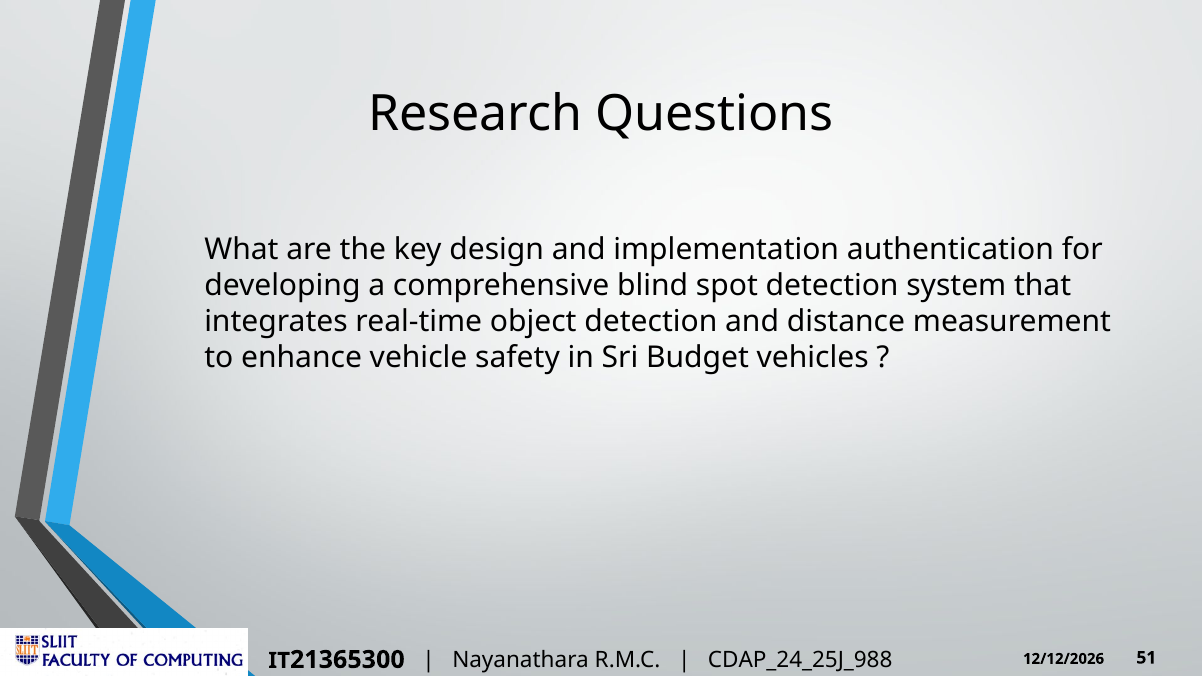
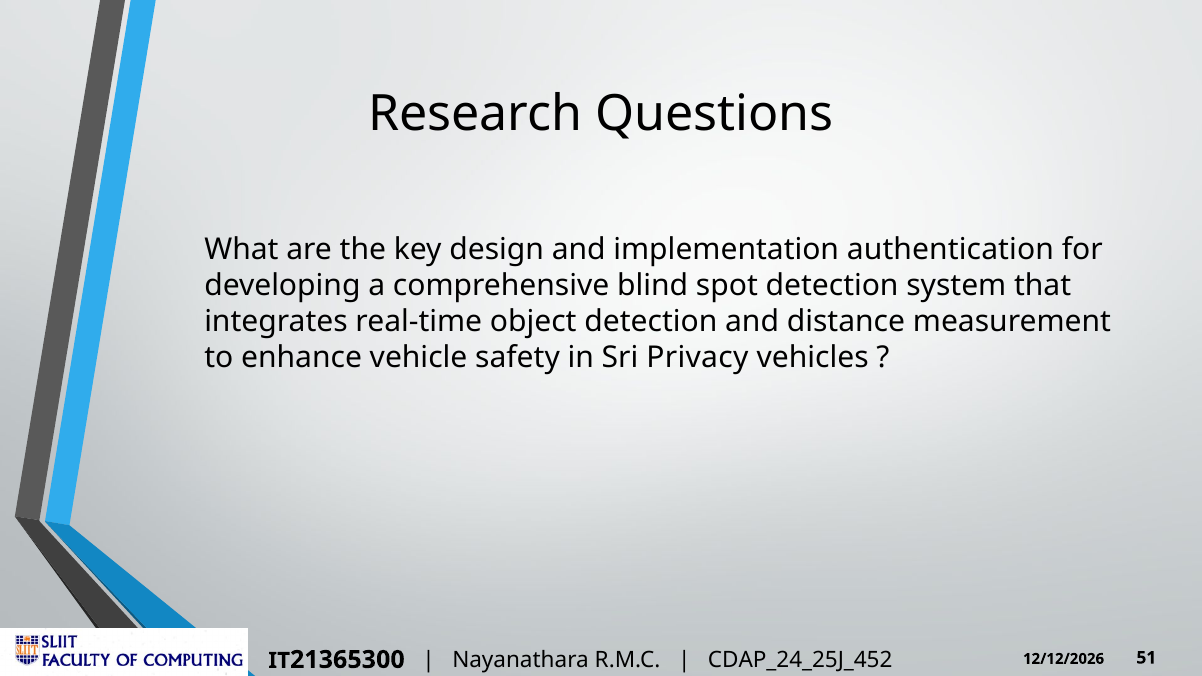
Budget: Budget -> Privacy
CDAP_24_25J_988: CDAP_24_25J_988 -> CDAP_24_25J_452
